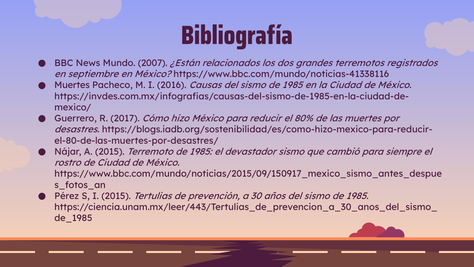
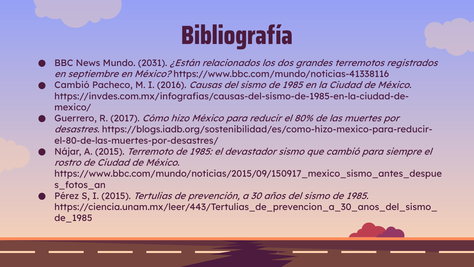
2007: 2007 -> 2031
Muertes at (72, 85): Muertes -> Cambió
